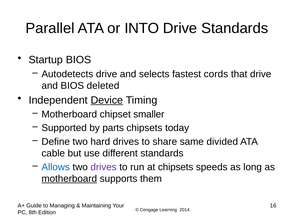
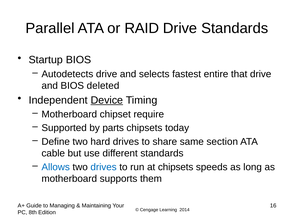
INTO: INTO -> RAID
cords: cords -> entire
smaller: smaller -> require
divided: divided -> section
drives at (104, 167) colour: purple -> blue
motherboard at (69, 179) underline: present -> none
